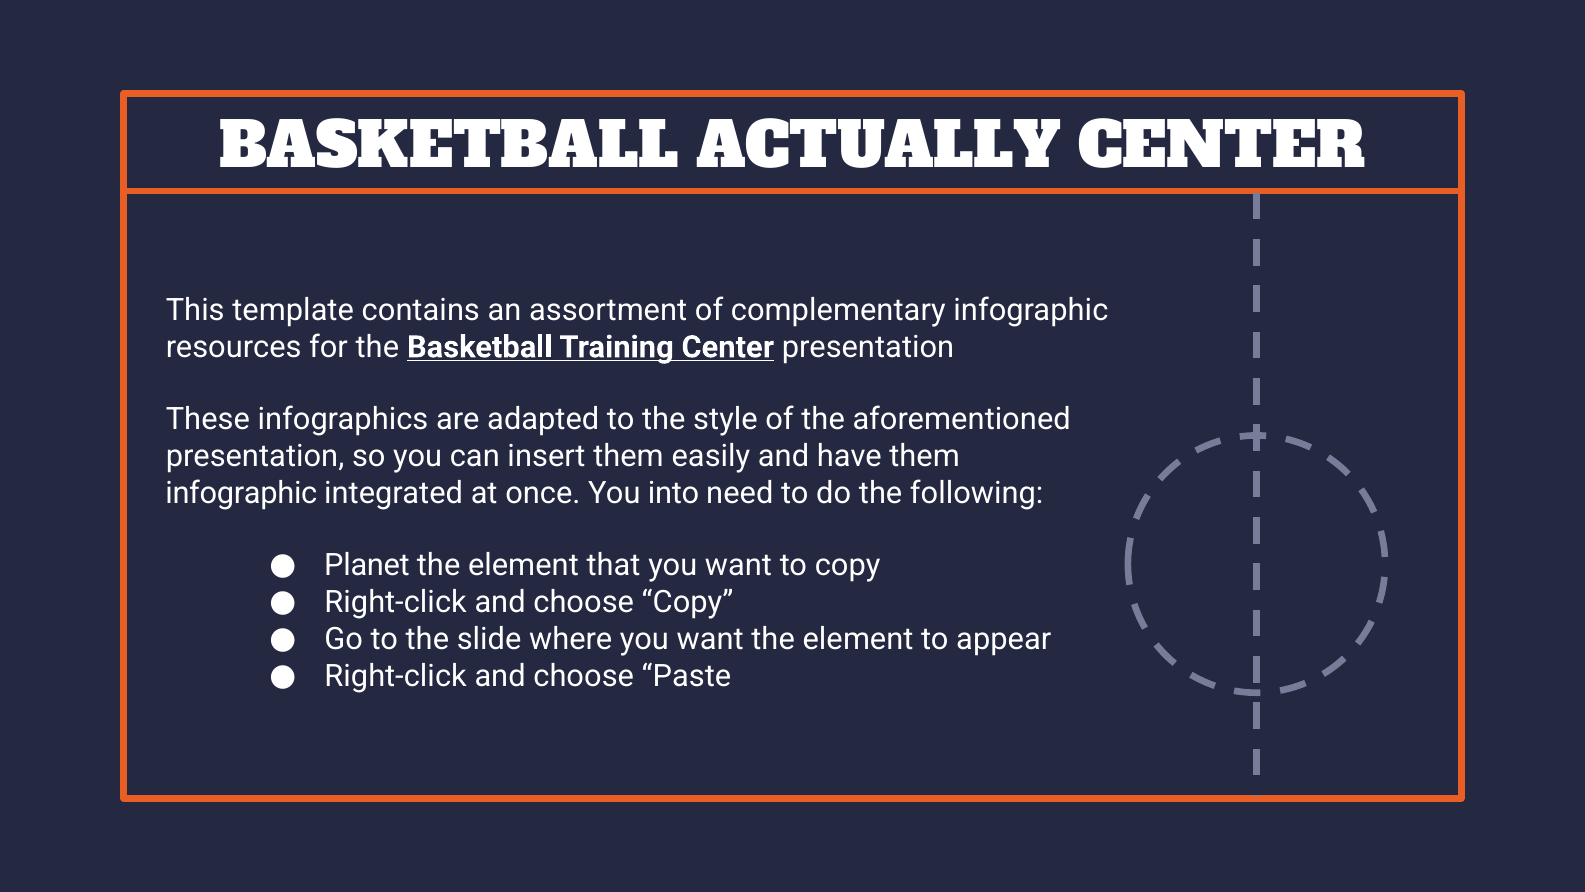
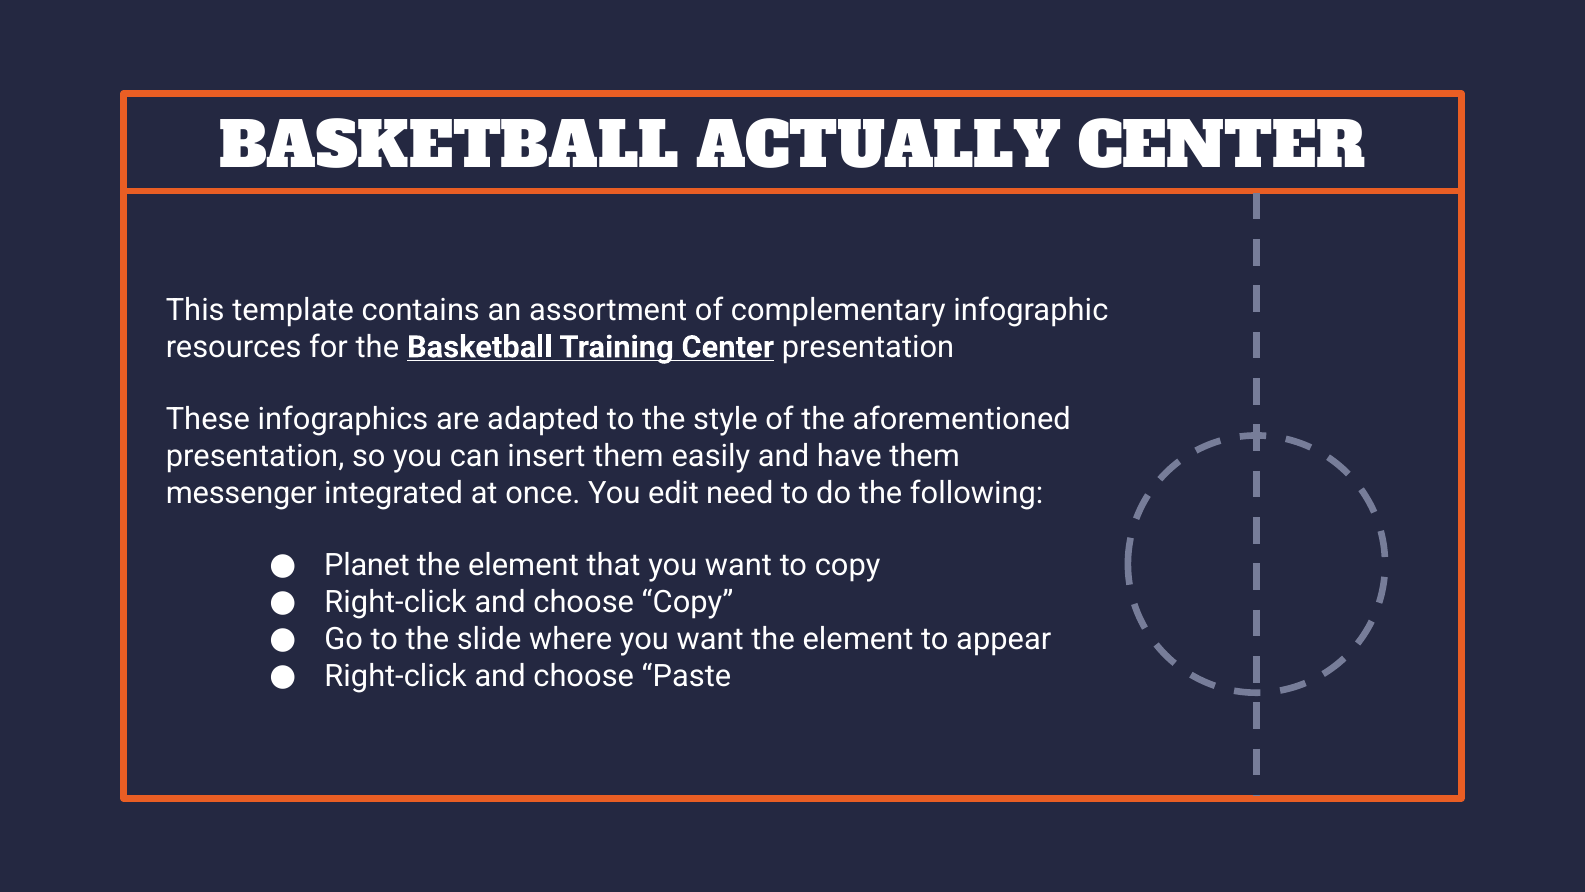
infographic at (241, 493): infographic -> messenger
into: into -> edit
